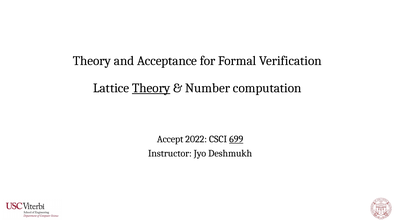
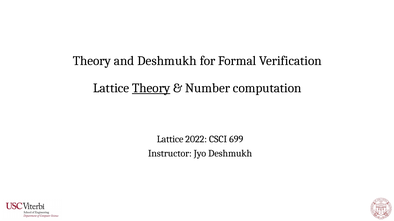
and Acceptance: Acceptance -> Deshmukh
Accept at (170, 139): Accept -> Lattice
699 underline: present -> none
